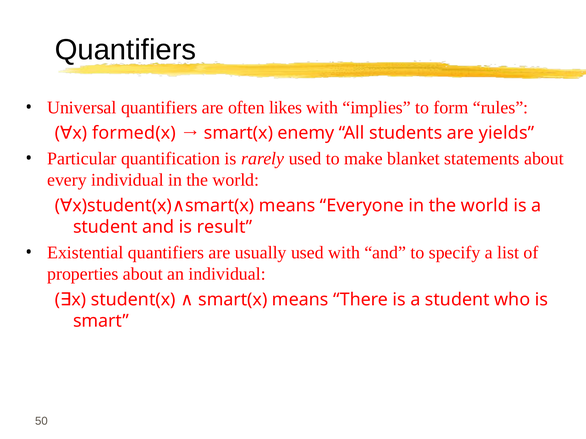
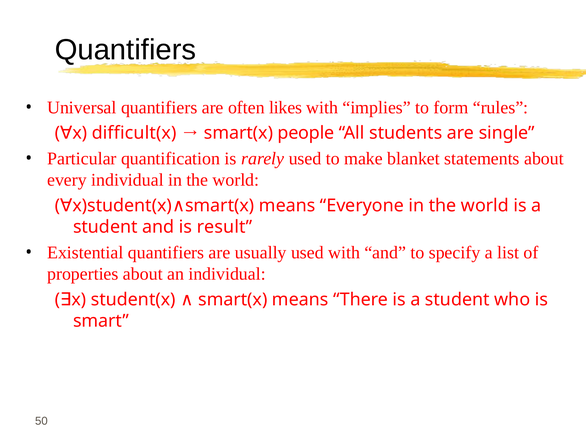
formed(x: formed(x -> difficult(x
enemy: enemy -> people
yields: yields -> single
